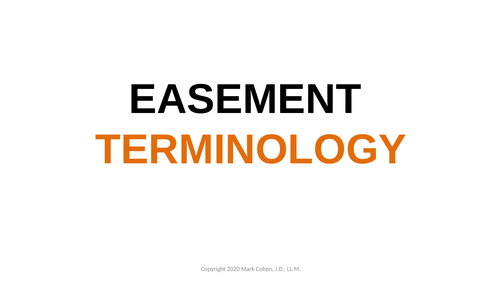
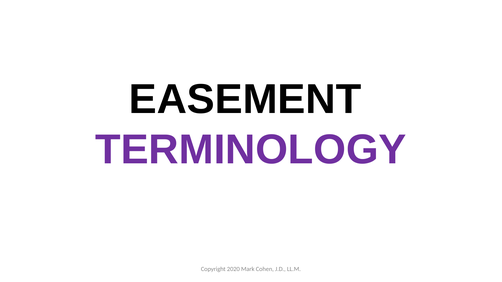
TERMINOLOGY colour: orange -> purple
